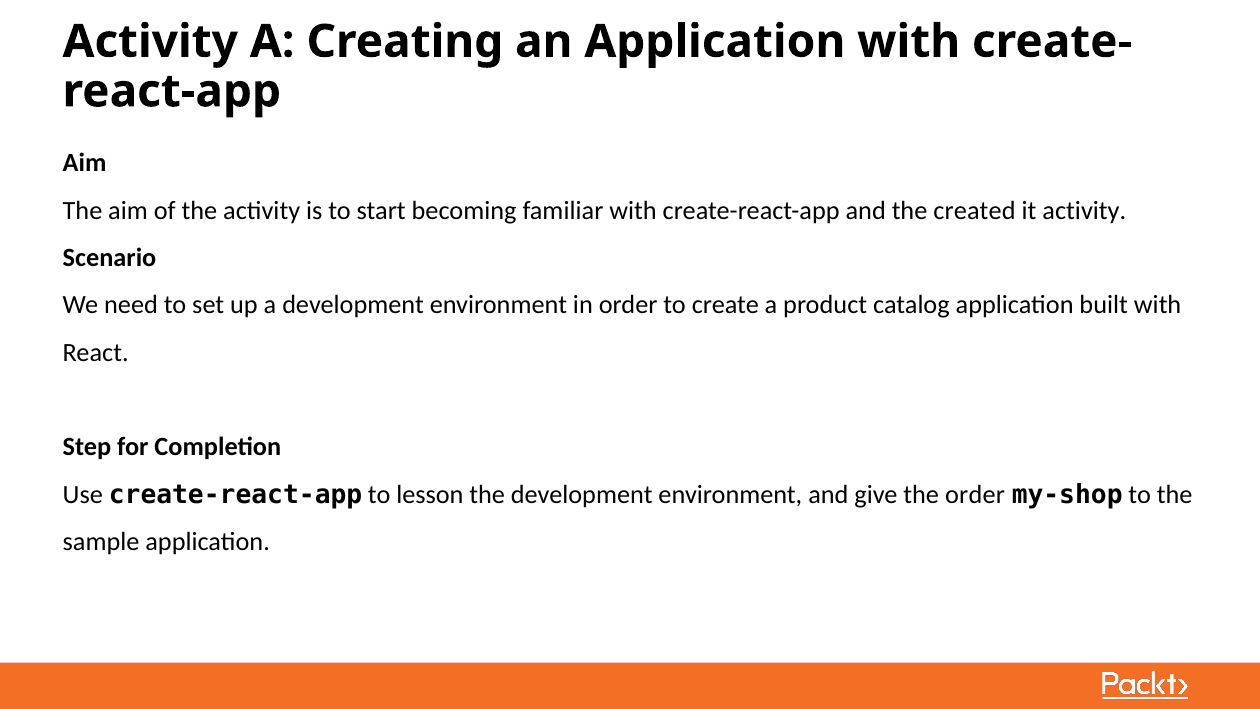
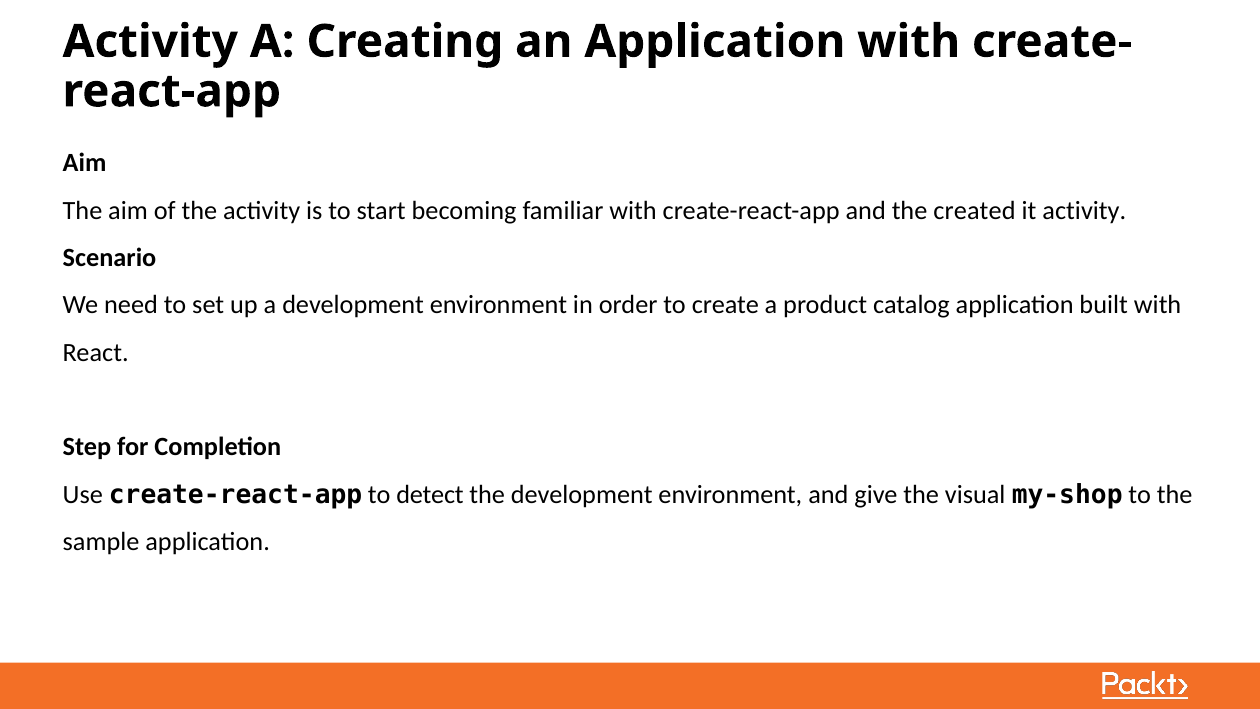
lesson: lesson -> detect
the order: order -> visual
